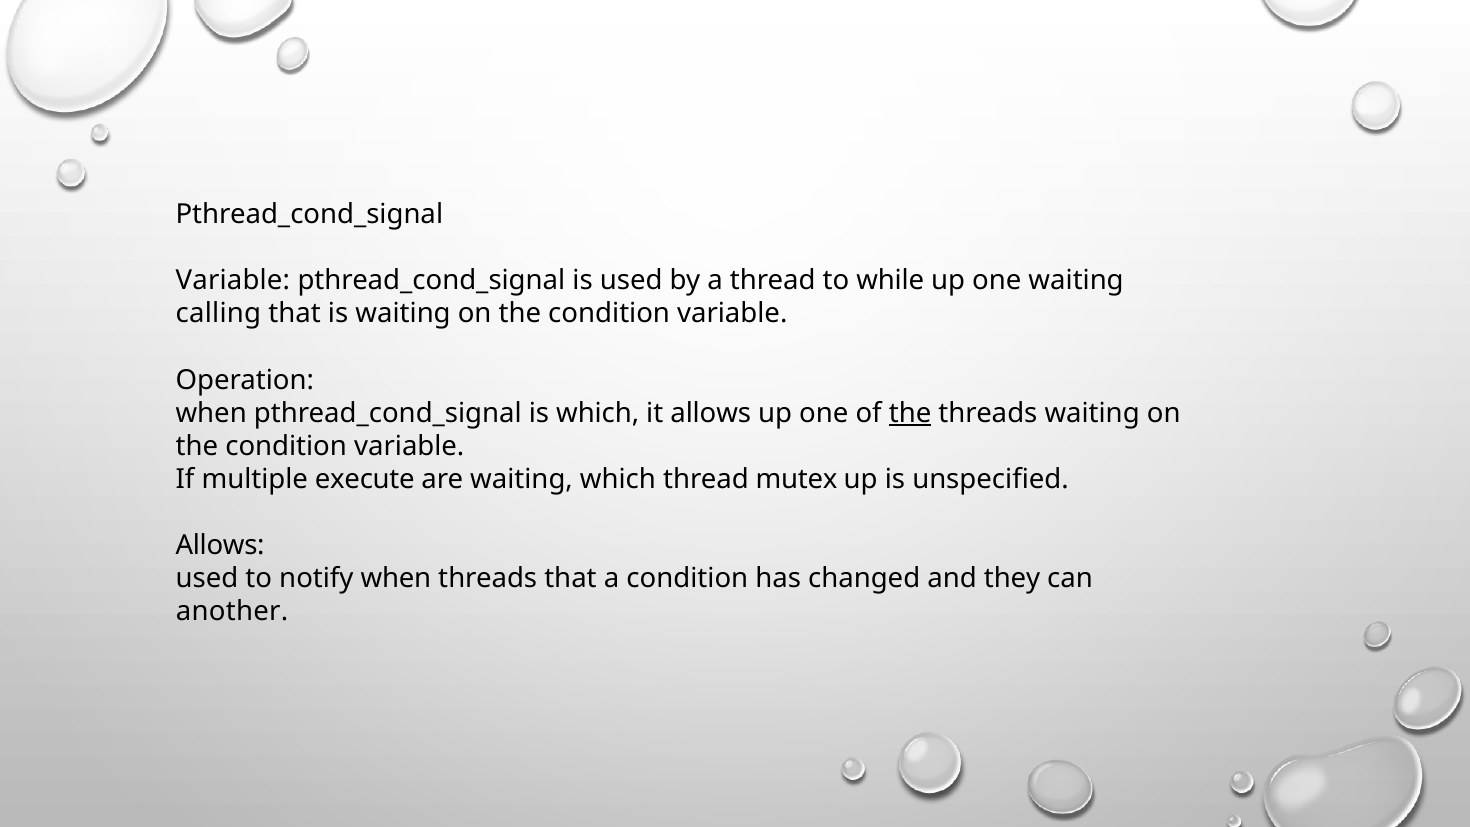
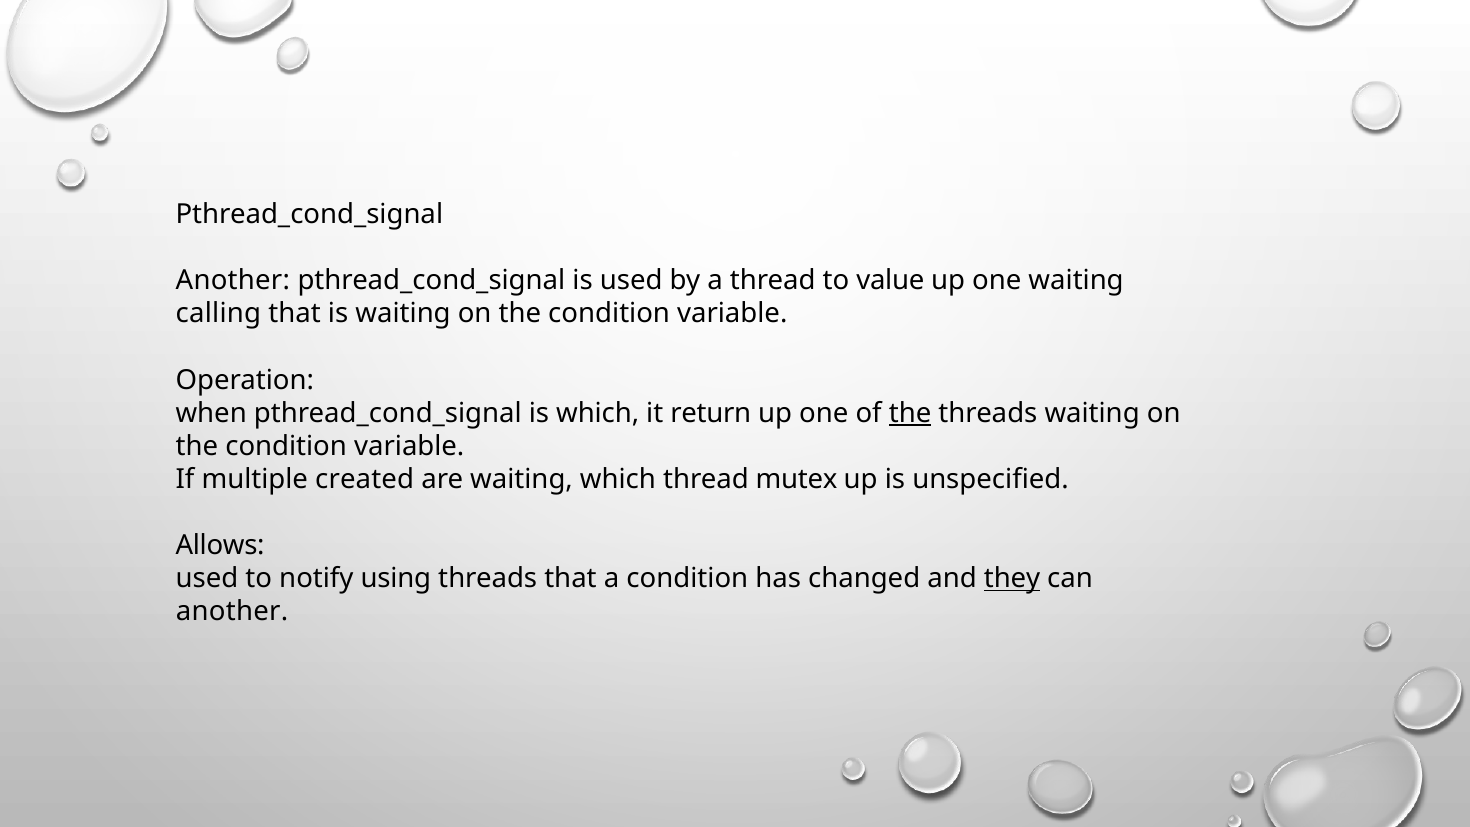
Variable at (233, 281): Variable -> Another
while: while -> value
it allows: allows -> return
execute: execute -> created
notify when: when -> using
they underline: none -> present
